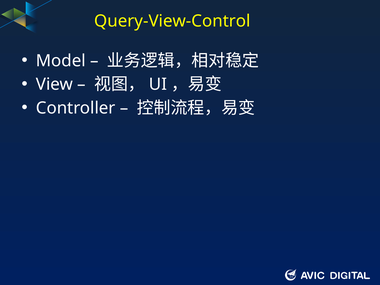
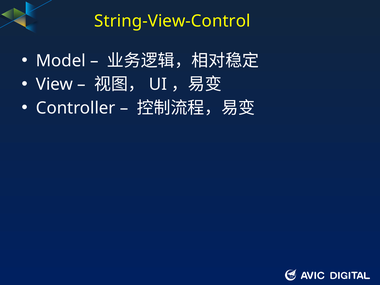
Query-View-Control: Query-View-Control -> String-View-Control
